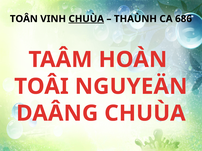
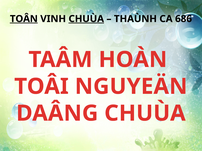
TOÂN underline: none -> present
